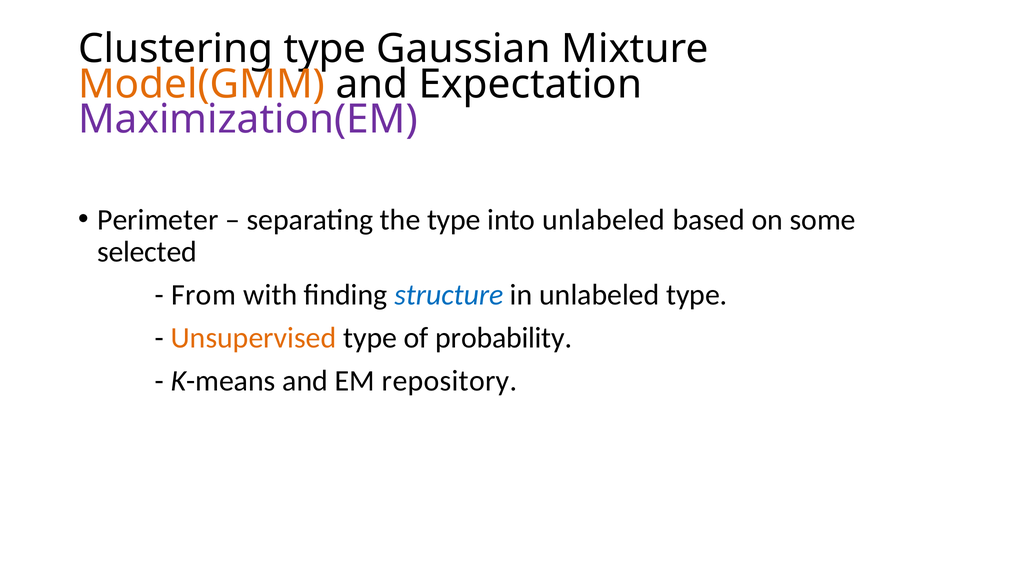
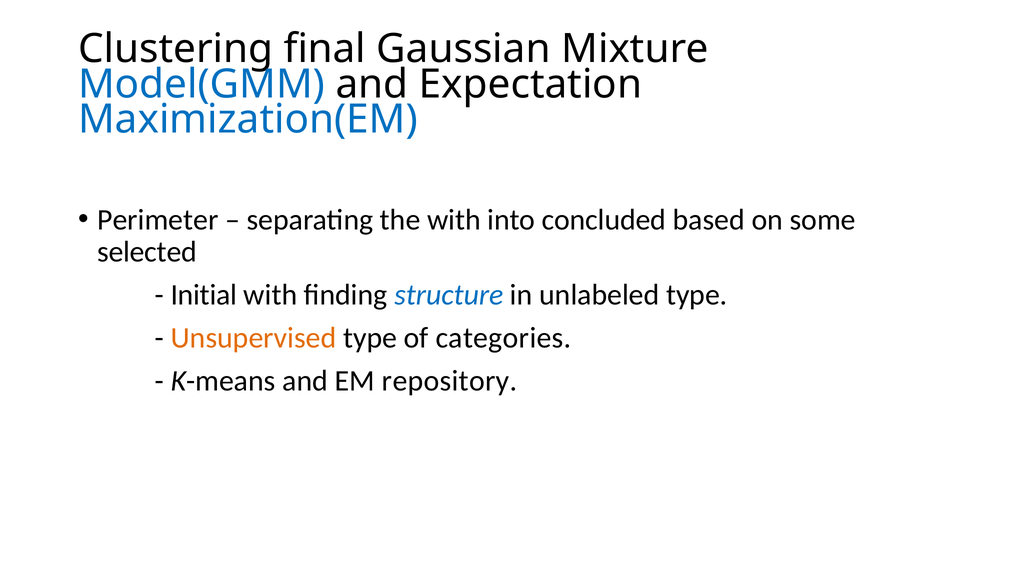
Clustering type: type -> final
Model(GMM colour: orange -> blue
Maximization(EM colour: purple -> blue
the type: type -> with
into unlabeled: unlabeled -> concluded
From: From -> Initial
probability: probability -> categories
